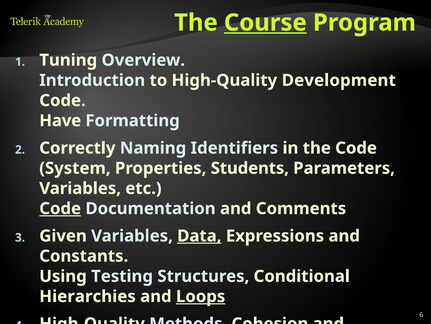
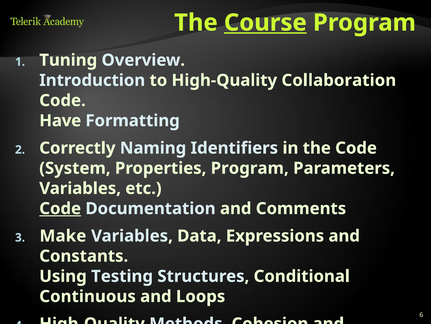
Development: Development -> Collaboration
Properties Students: Students -> Program
Given: Given -> Make
Data underline: present -> none
Hierarchies at (88, 296): Hierarchies -> Continuous
Loops underline: present -> none
